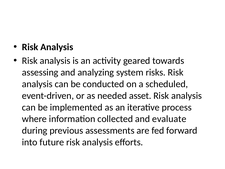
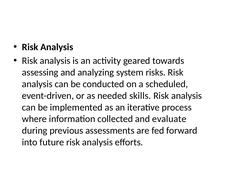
asset: asset -> skills
